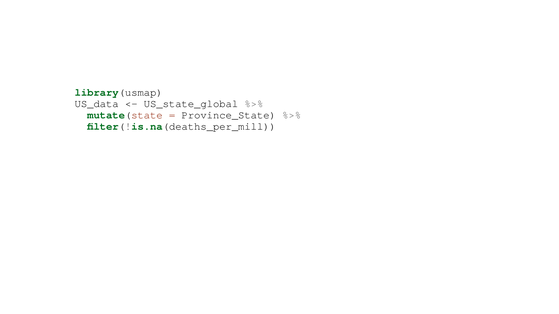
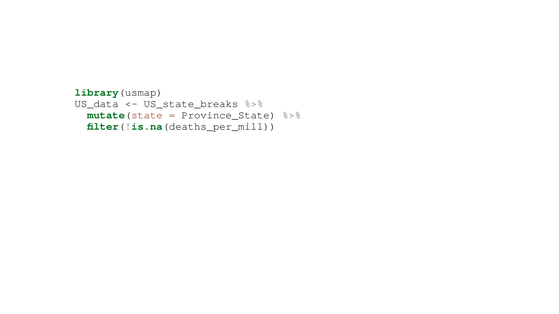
US_state_global: US_state_global -> US_state_breaks
